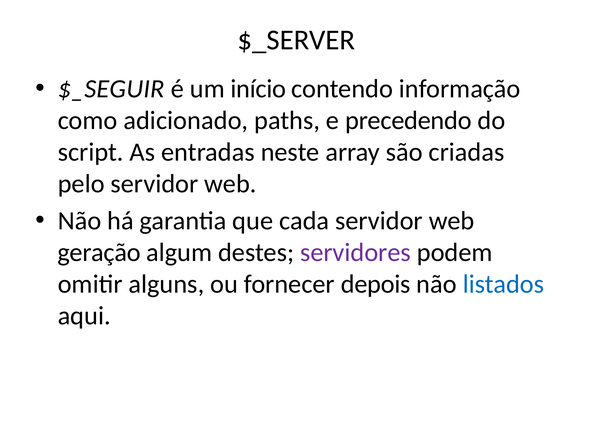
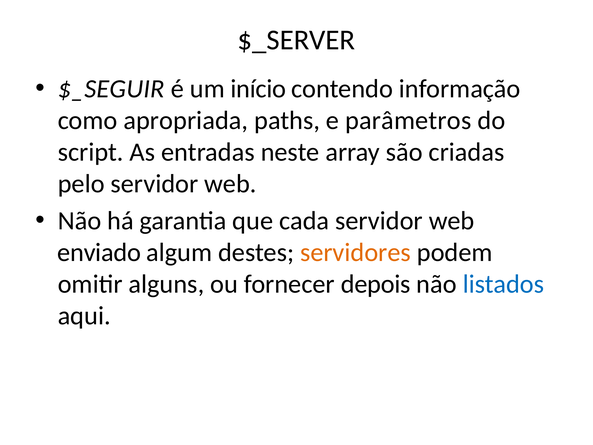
adicionado: adicionado -> apropriada
precedendo: precedendo -> parâmetros
geração: geração -> enviado
servidores colour: purple -> orange
